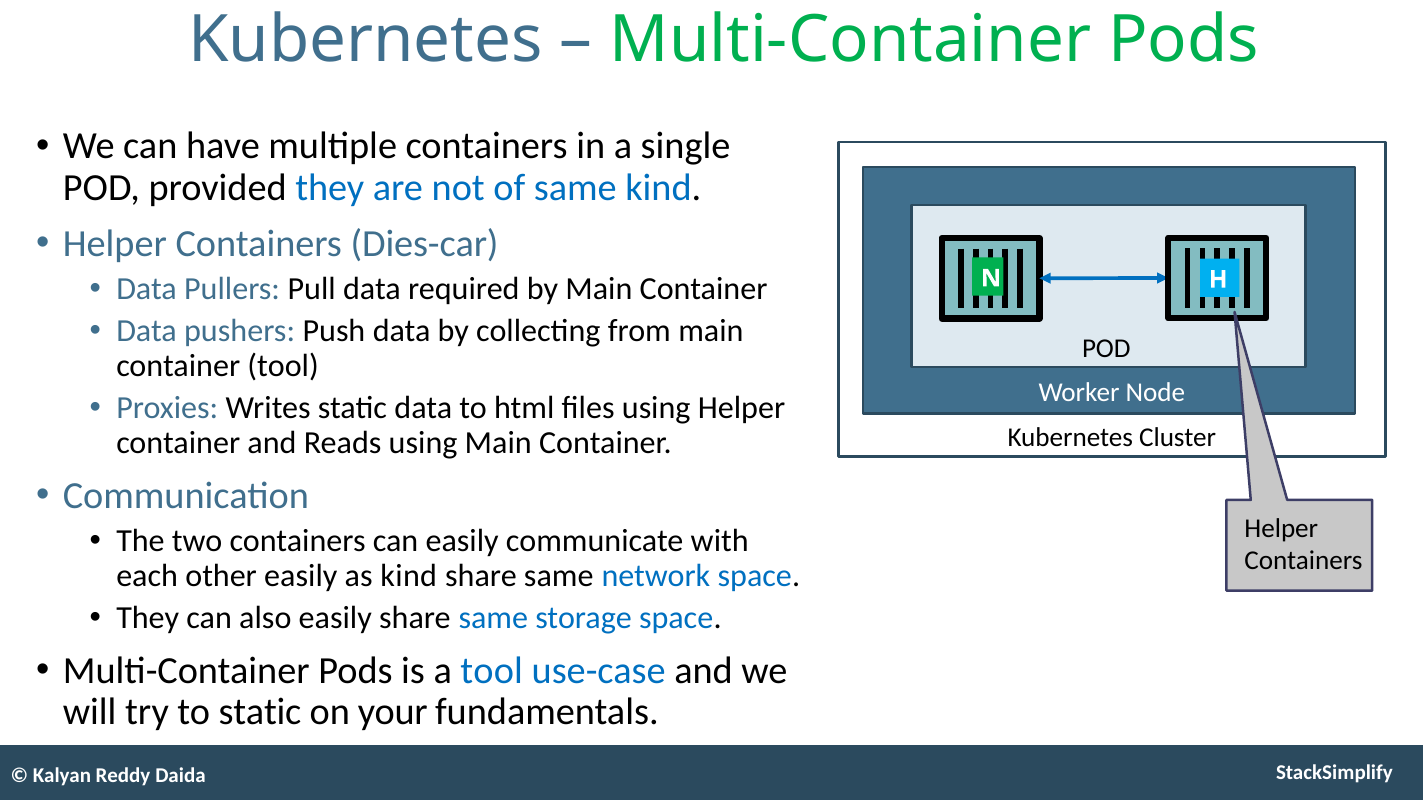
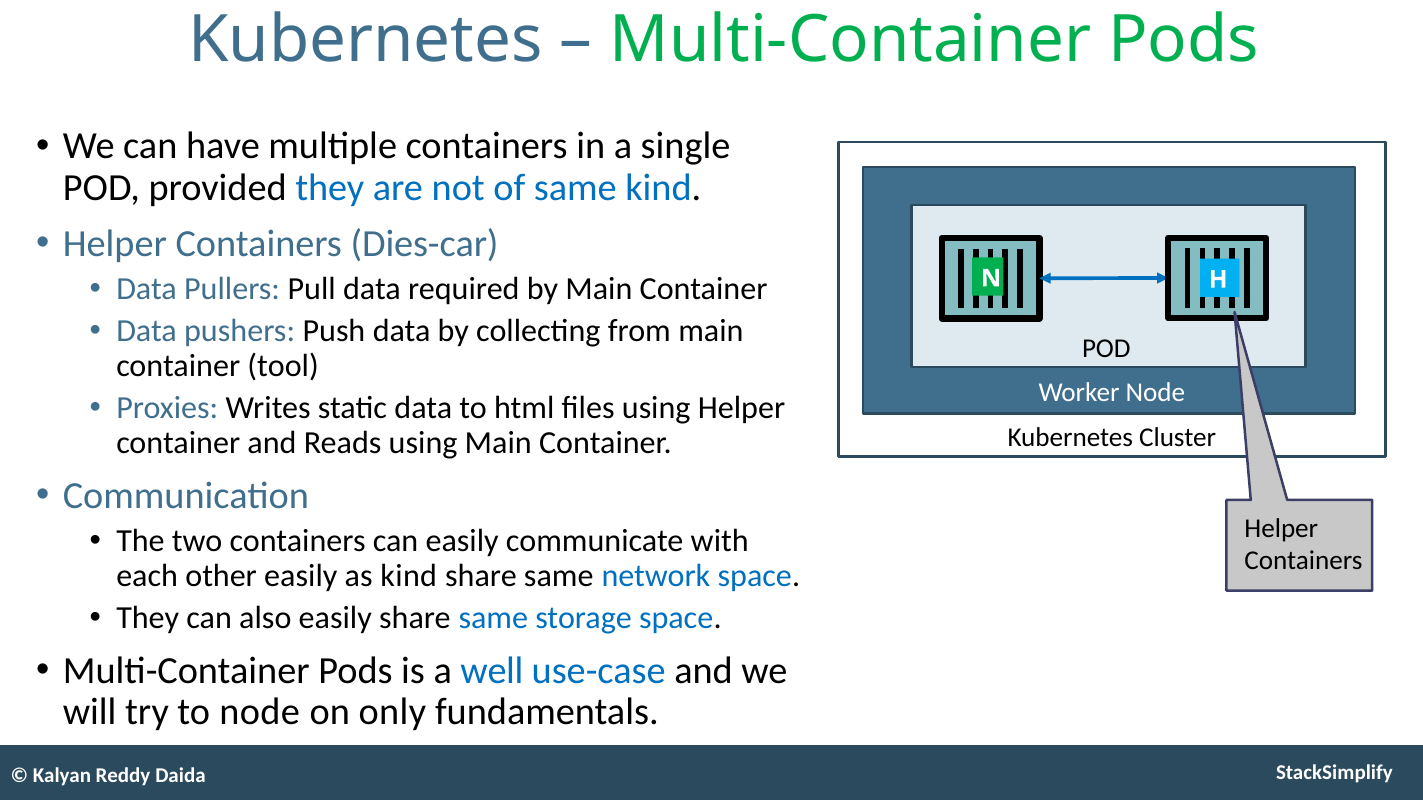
a tool: tool -> well
to static: static -> node
your: your -> only
